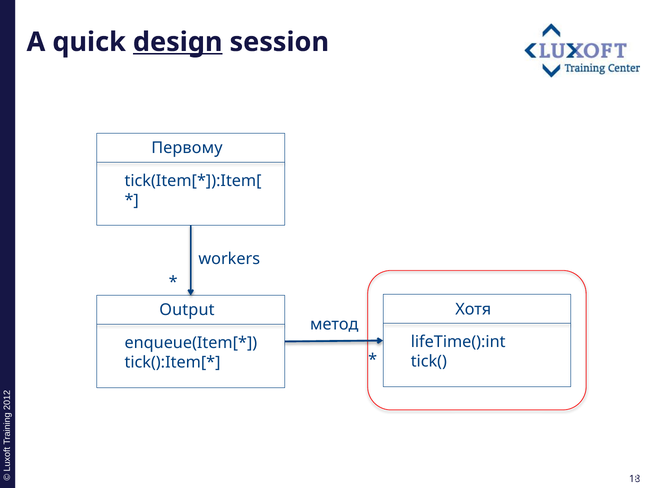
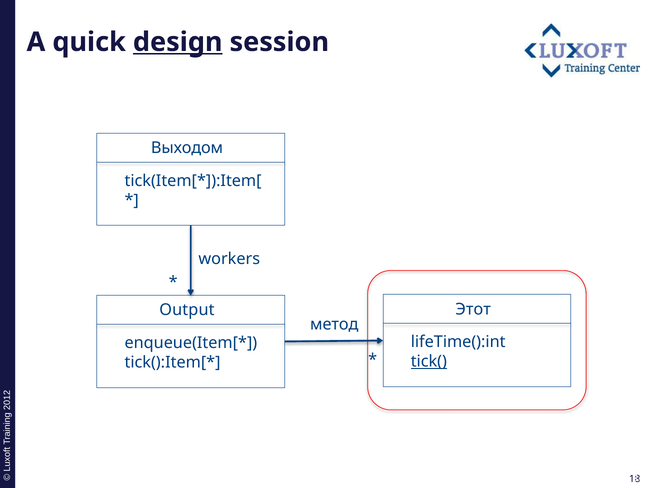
Первому: Первому -> Выходом
Хотя: Хотя -> Этот
tick( underline: none -> present
